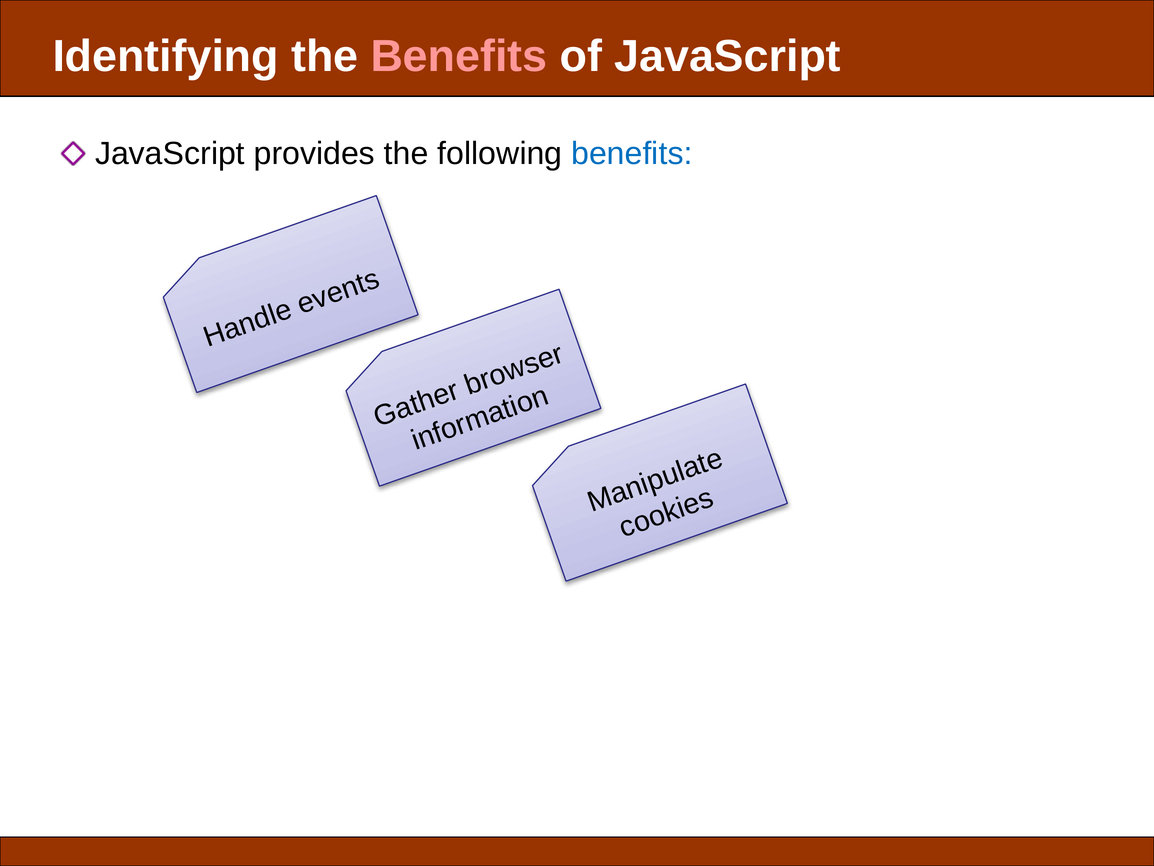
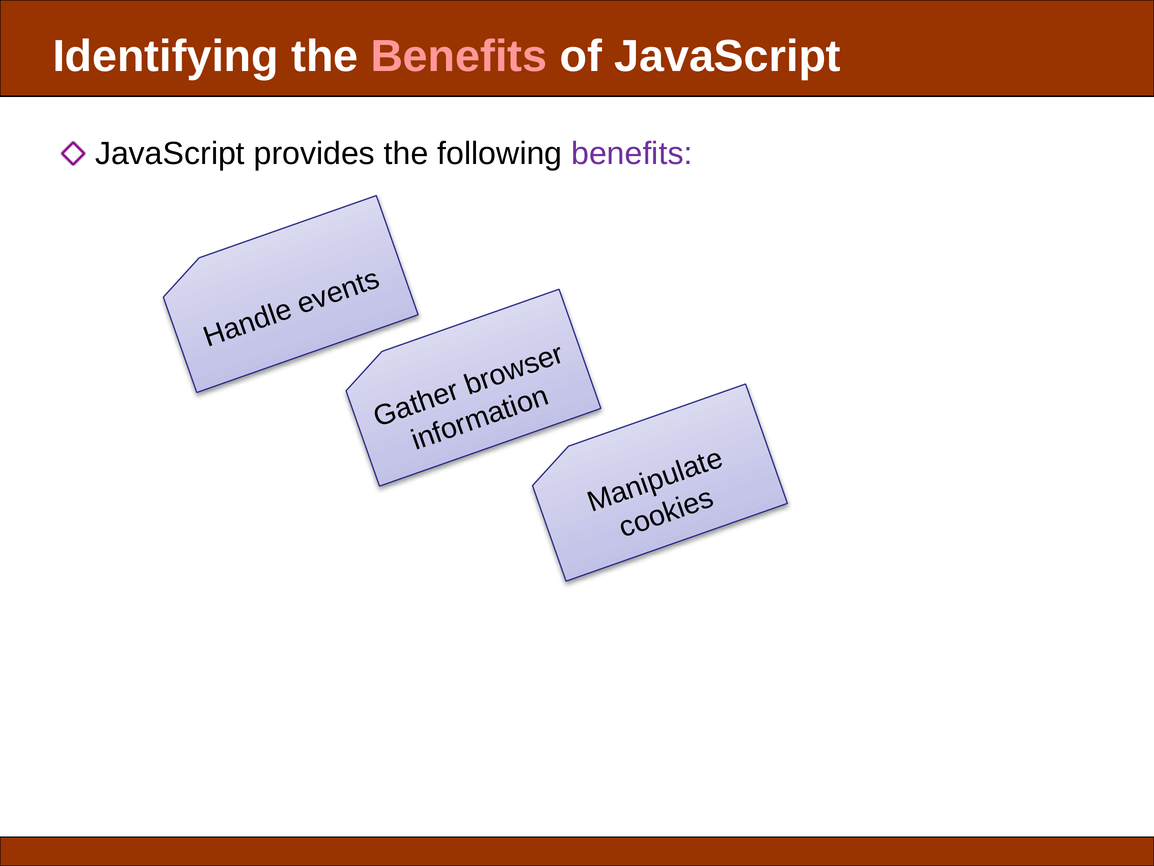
benefits at (632, 154) colour: blue -> purple
